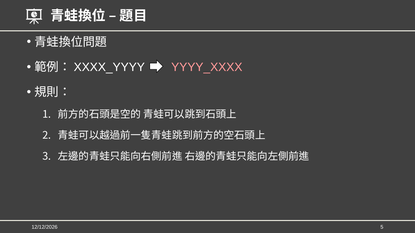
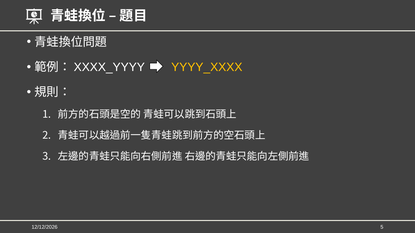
YYYY_XXXX colour: pink -> yellow
